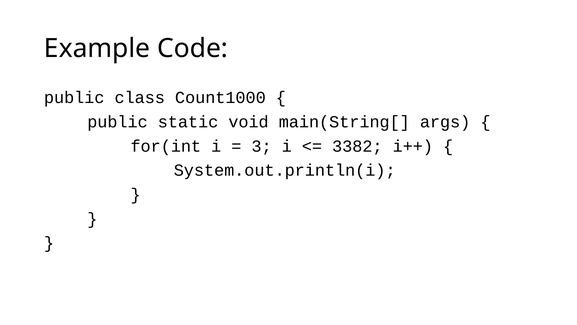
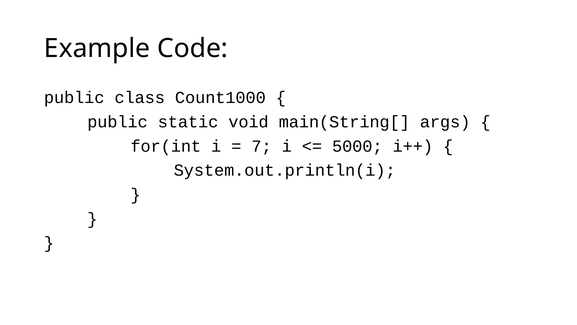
3: 3 -> 7
3382: 3382 -> 5000
